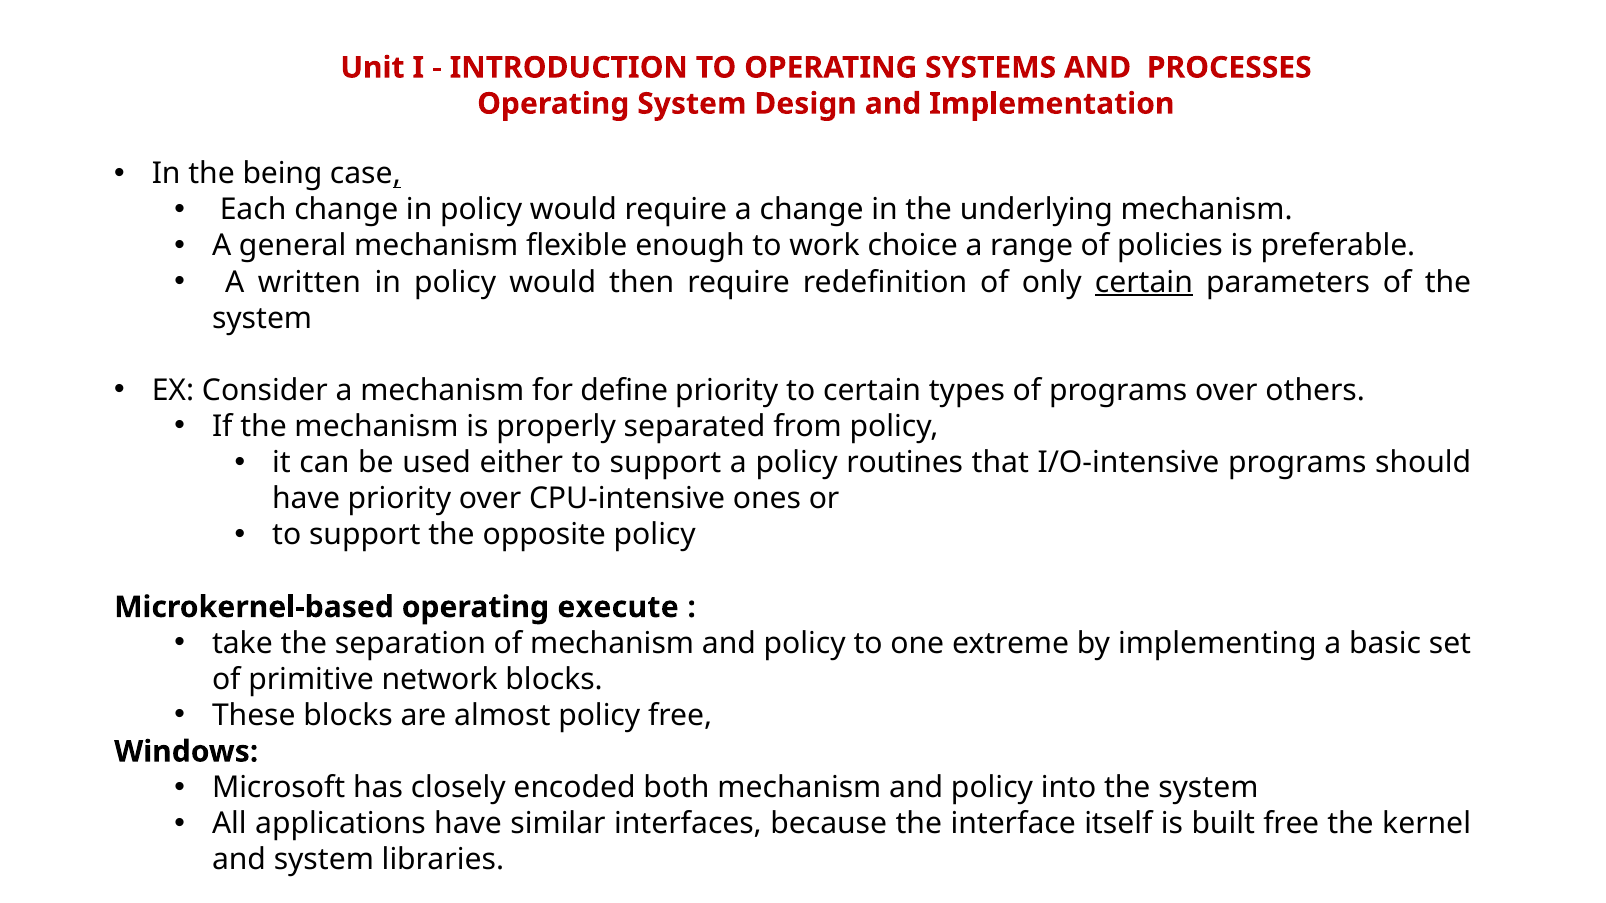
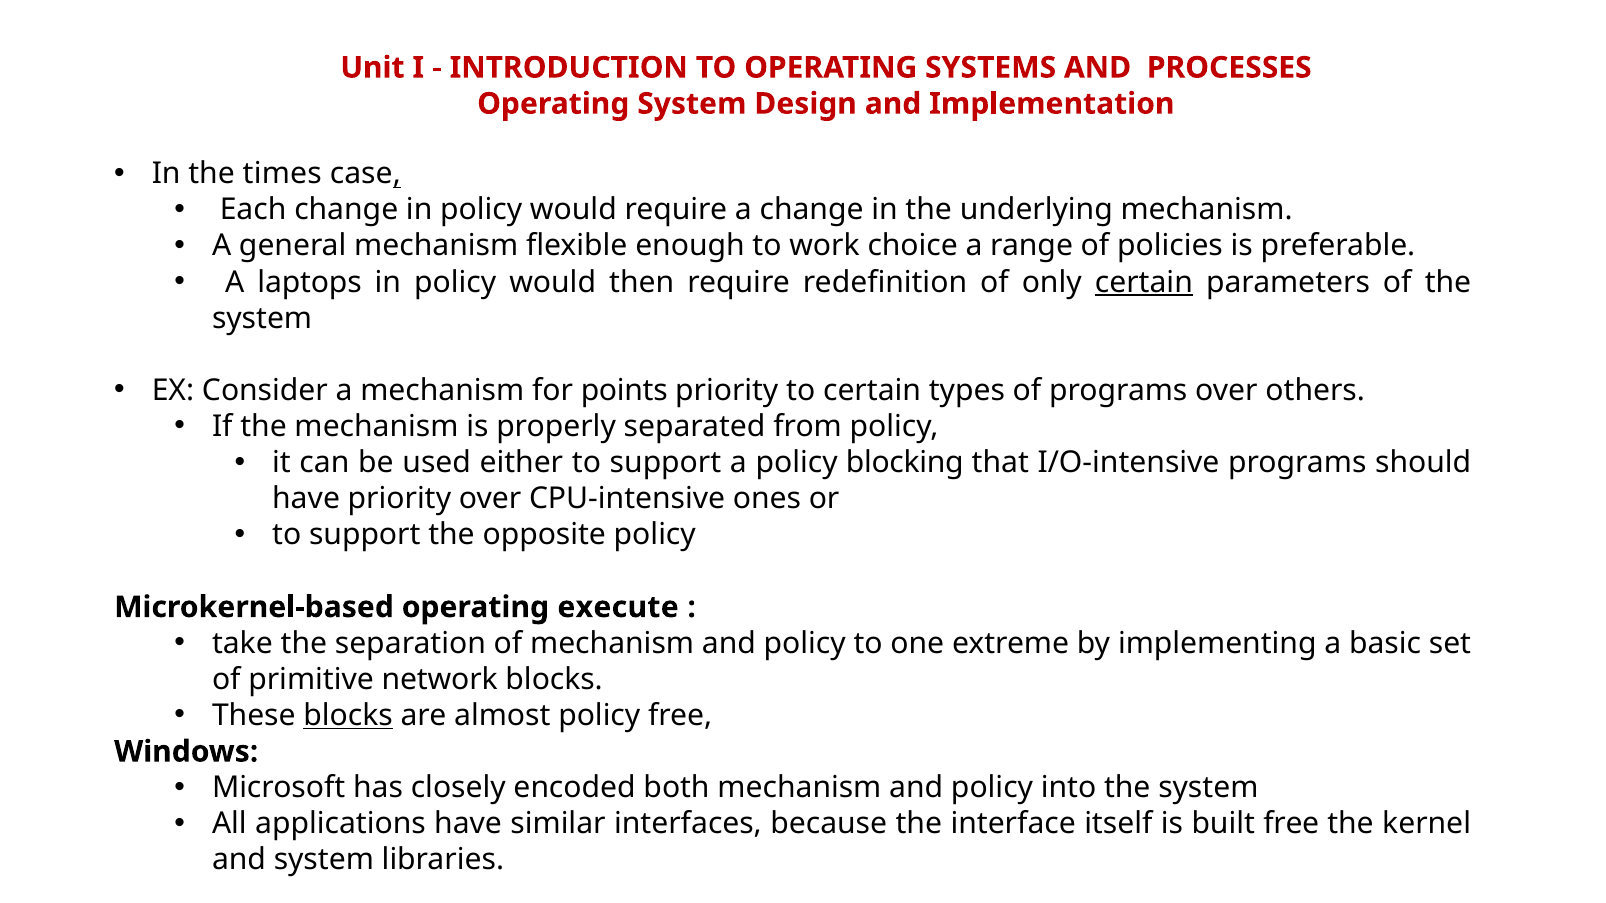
being: being -> times
written: written -> laptops
define: define -> points
routines: routines -> blocking
blocks at (348, 716) underline: none -> present
